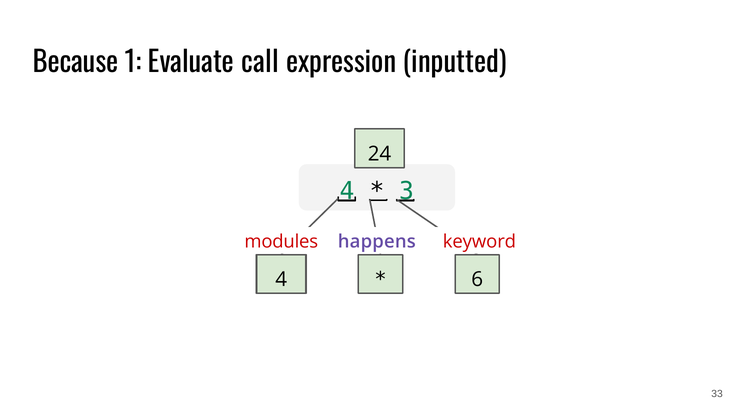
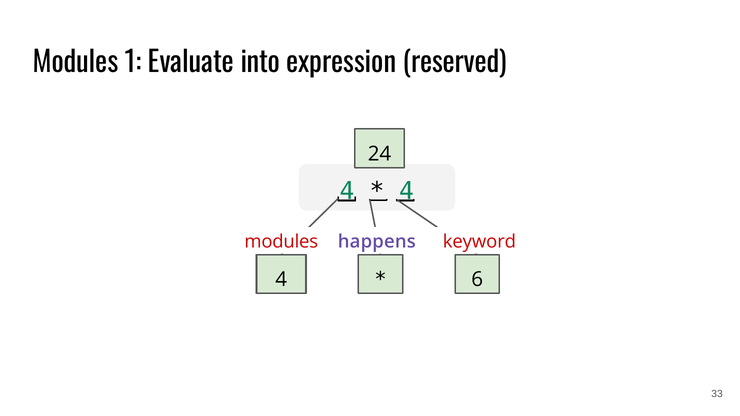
Because at (75, 63): Because -> Modules
call: call -> into
inputted: inputted -> reserved
3 at (407, 191): 3 -> 4
